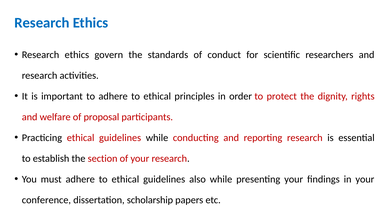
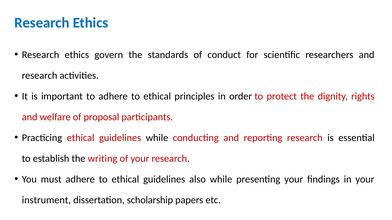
section: section -> writing
conference: conference -> instrument
